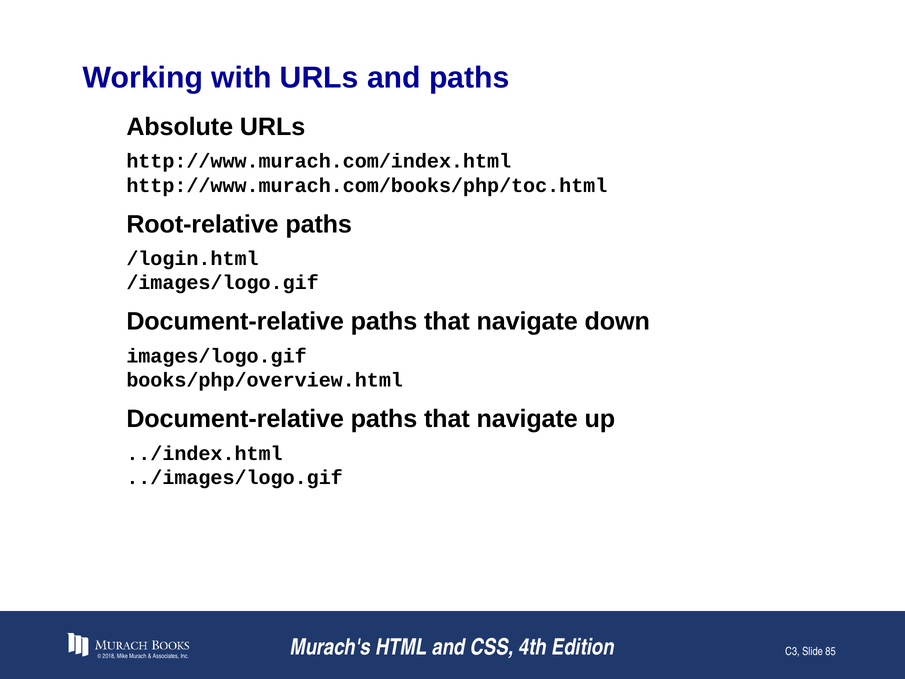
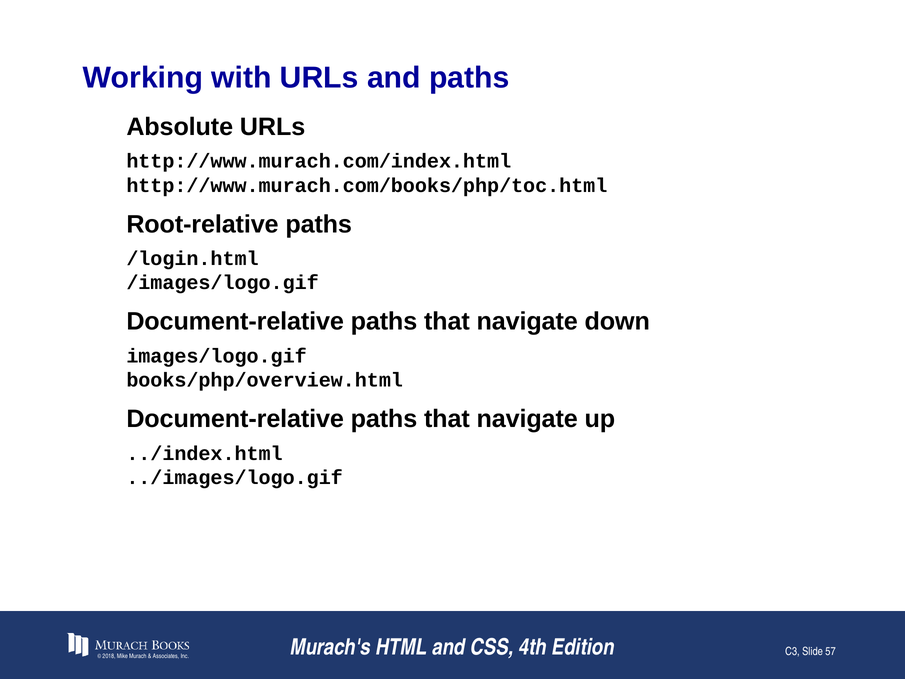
85: 85 -> 57
